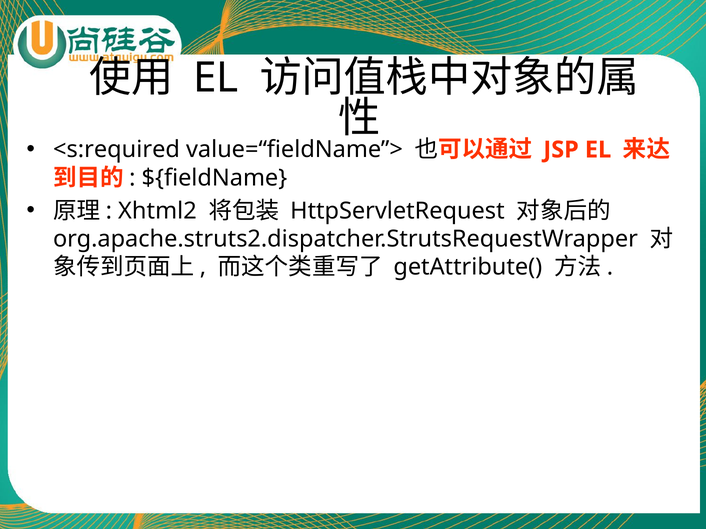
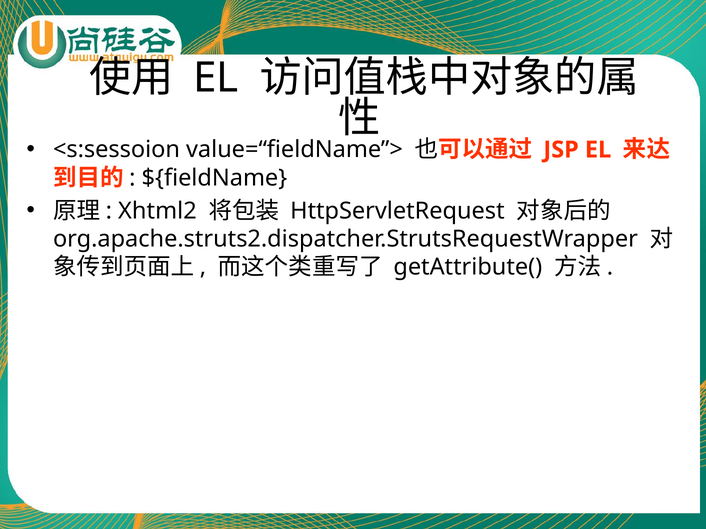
<s:required: <s:required -> <s:sessoion
